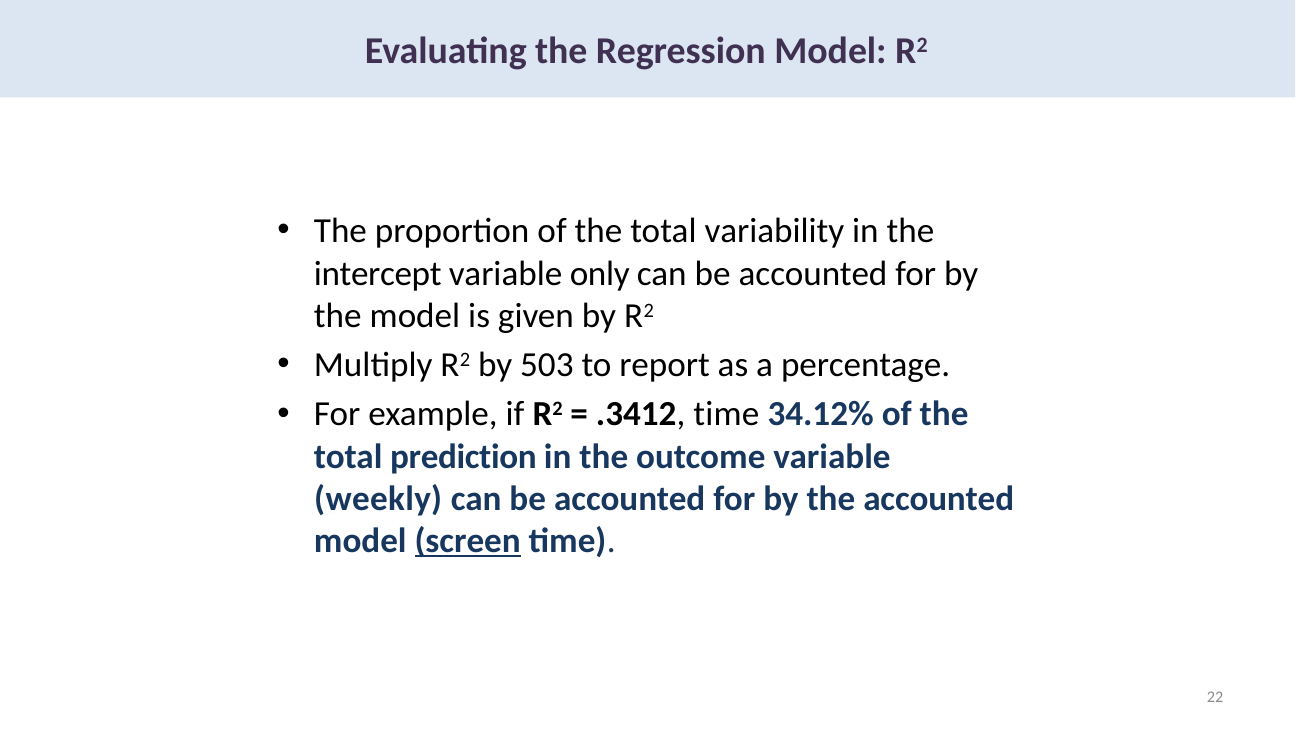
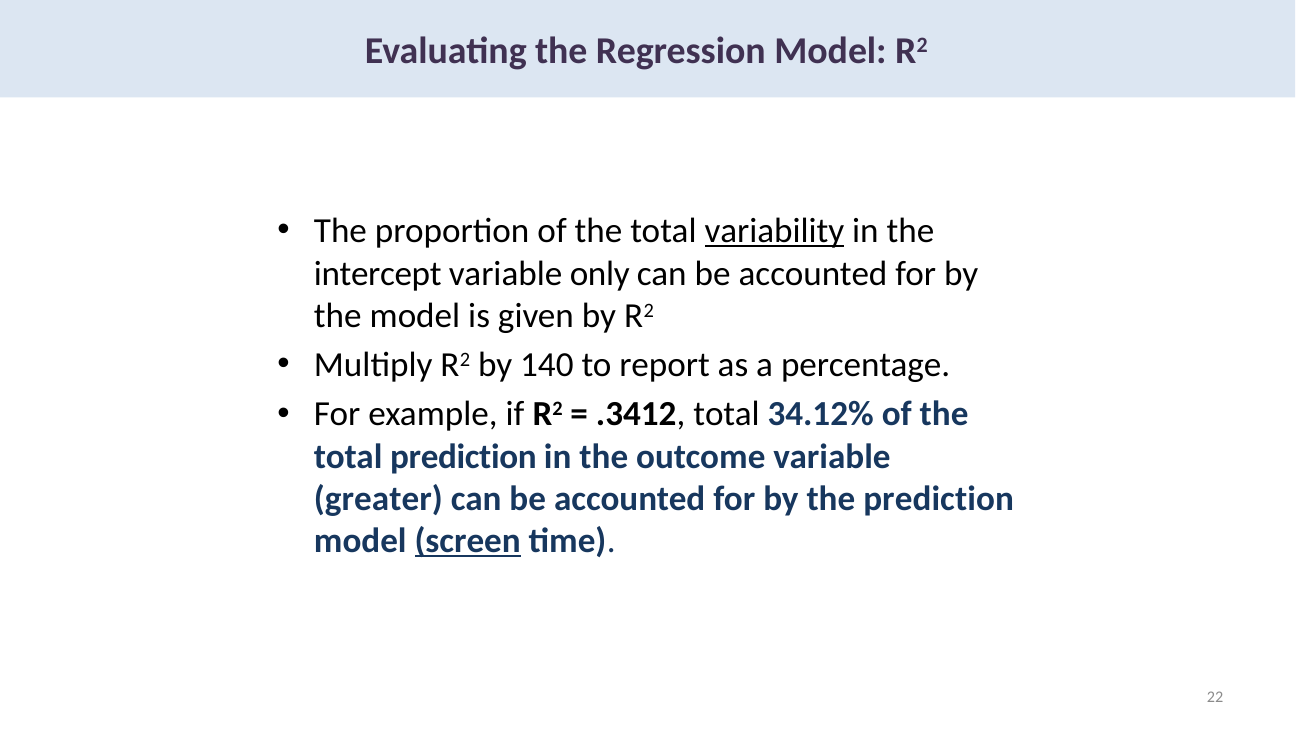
variability underline: none -> present
503: 503 -> 140
.3412 time: time -> total
weekly: weekly -> greater
the accounted: accounted -> prediction
